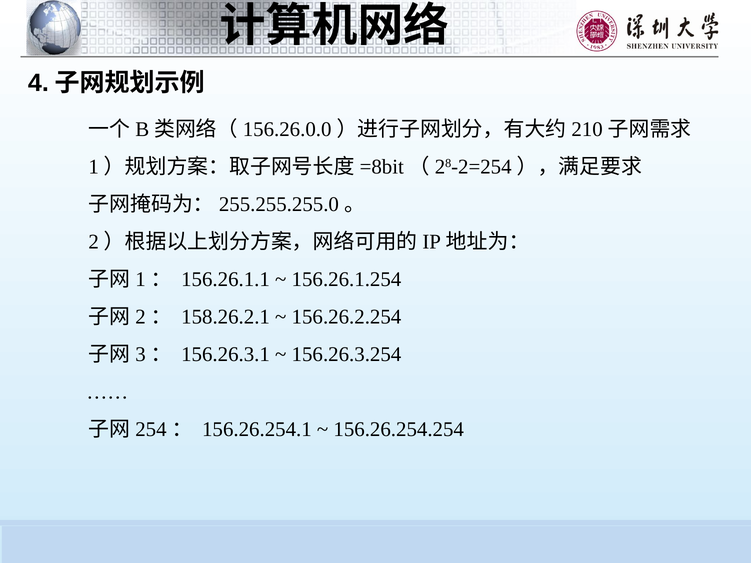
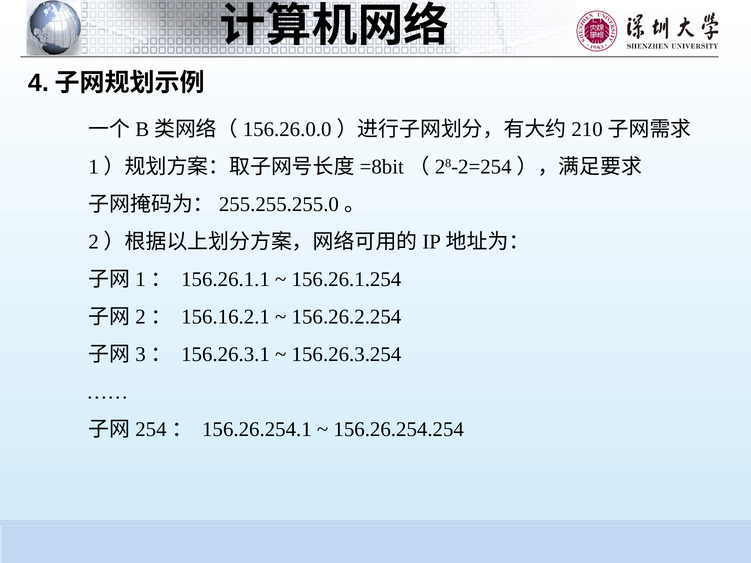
158.26.2.1: 158.26.2.1 -> 156.16.2.1
